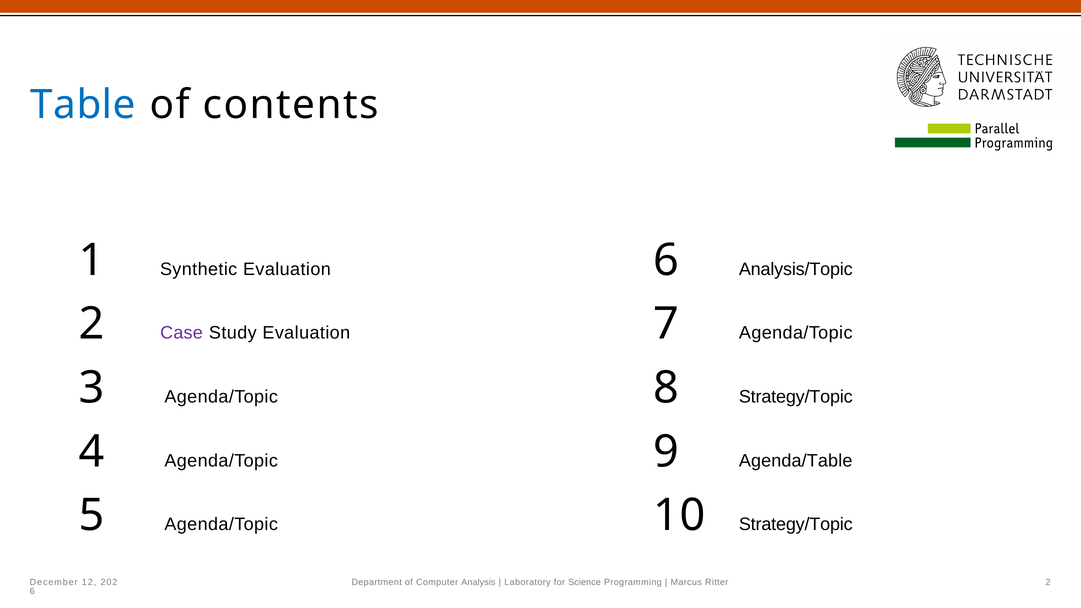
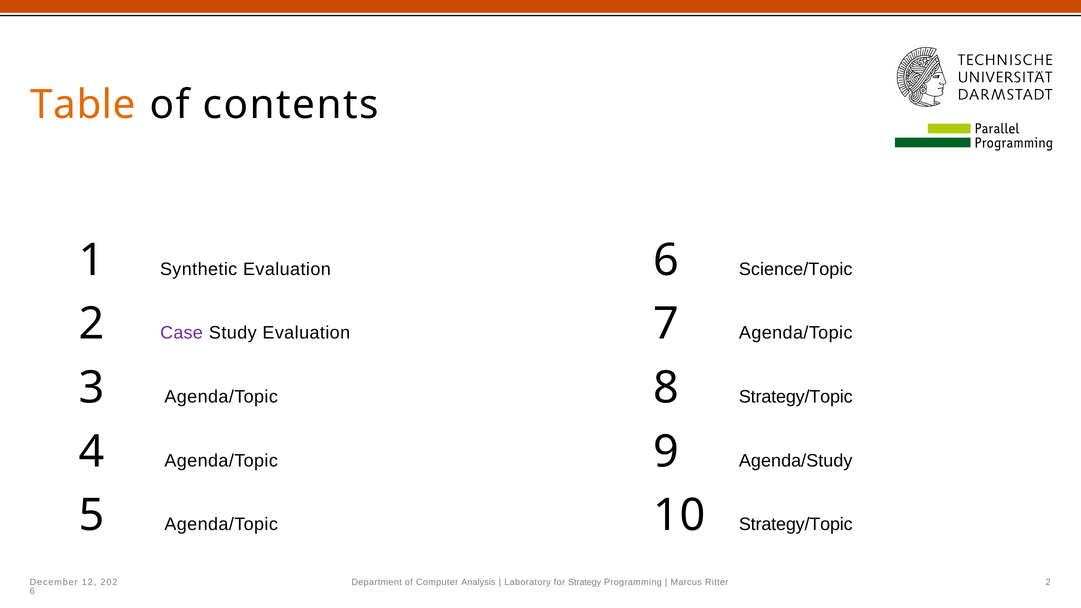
Table colour: blue -> orange
Analysis/Topic: Analysis/Topic -> Science/Topic
Agenda/Table: Agenda/Table -> Agenda/Study
Science: Science -> Strategy
